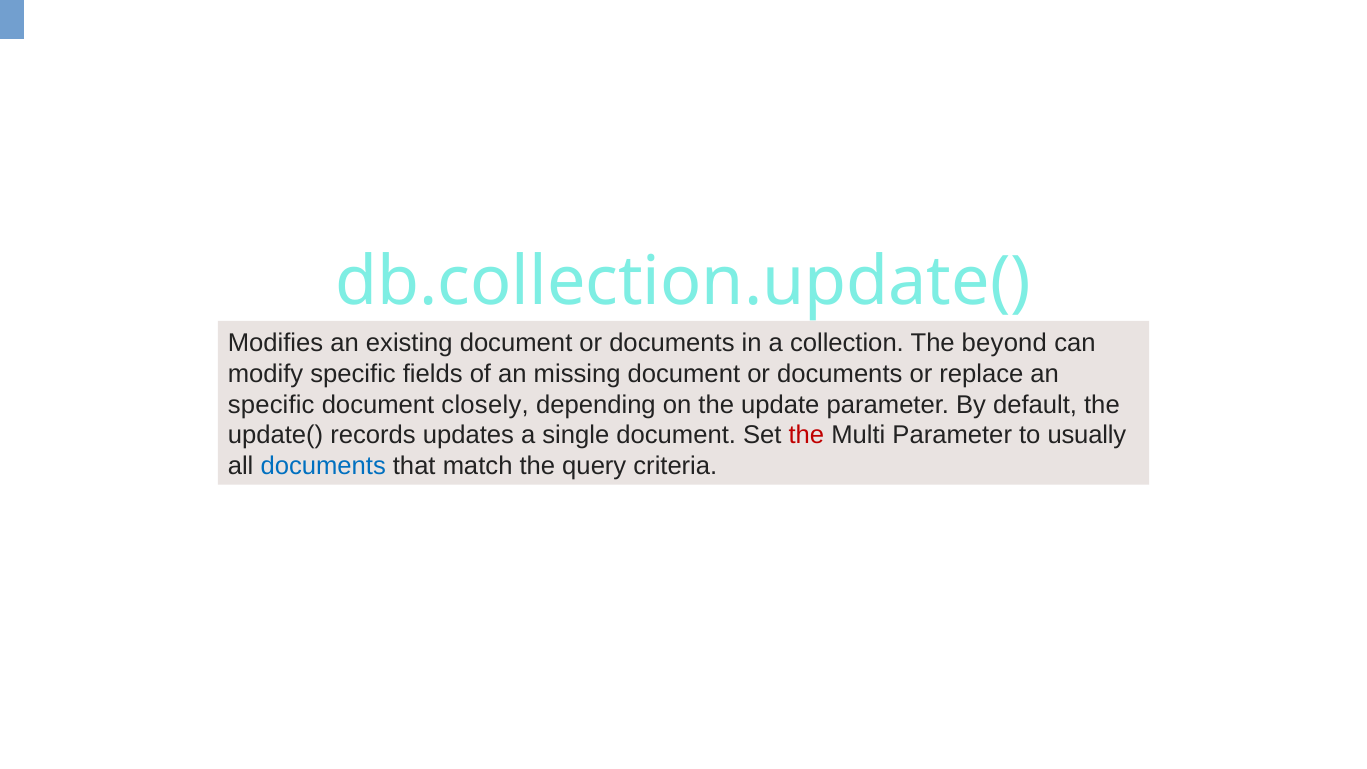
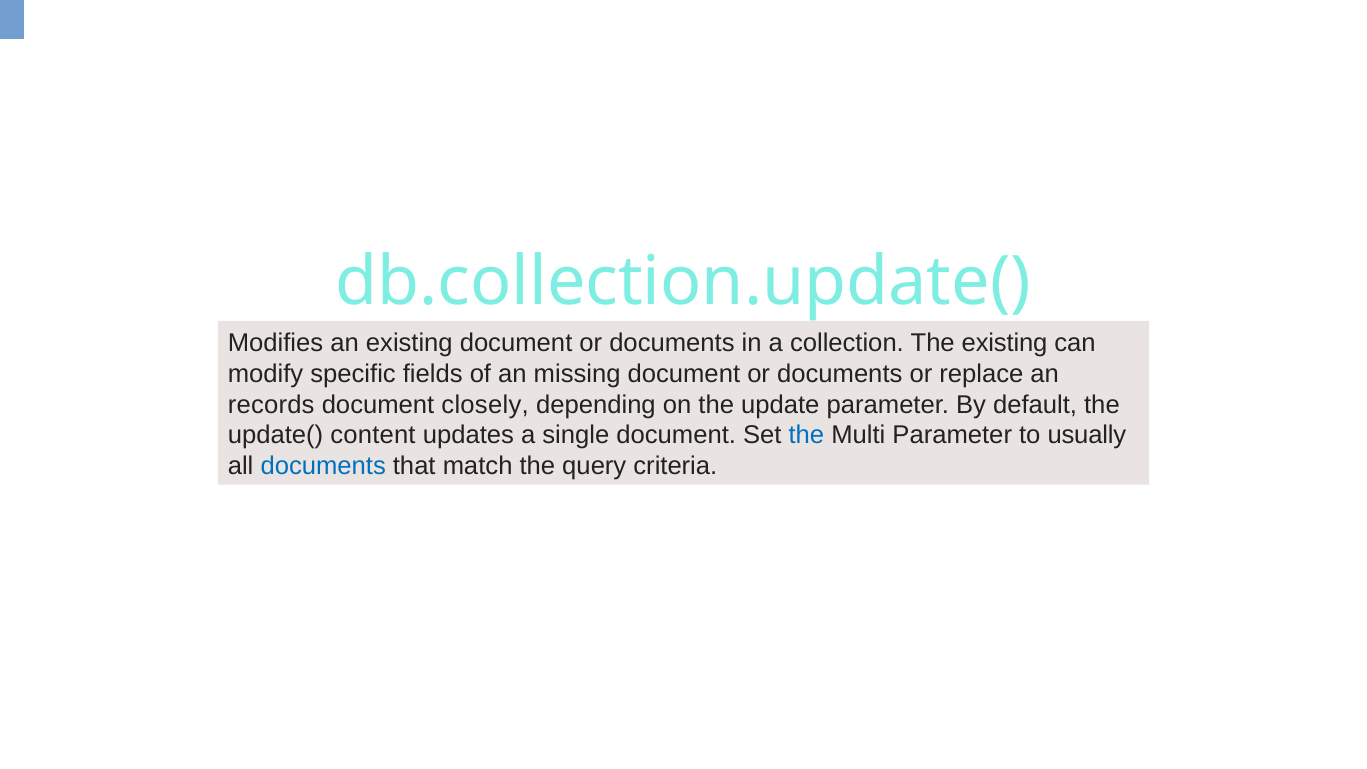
The beyond: beyond -> existing
specific at (271, 405): specific -> records
records: records -> content
the at (806, 435) colour: red -> blue
